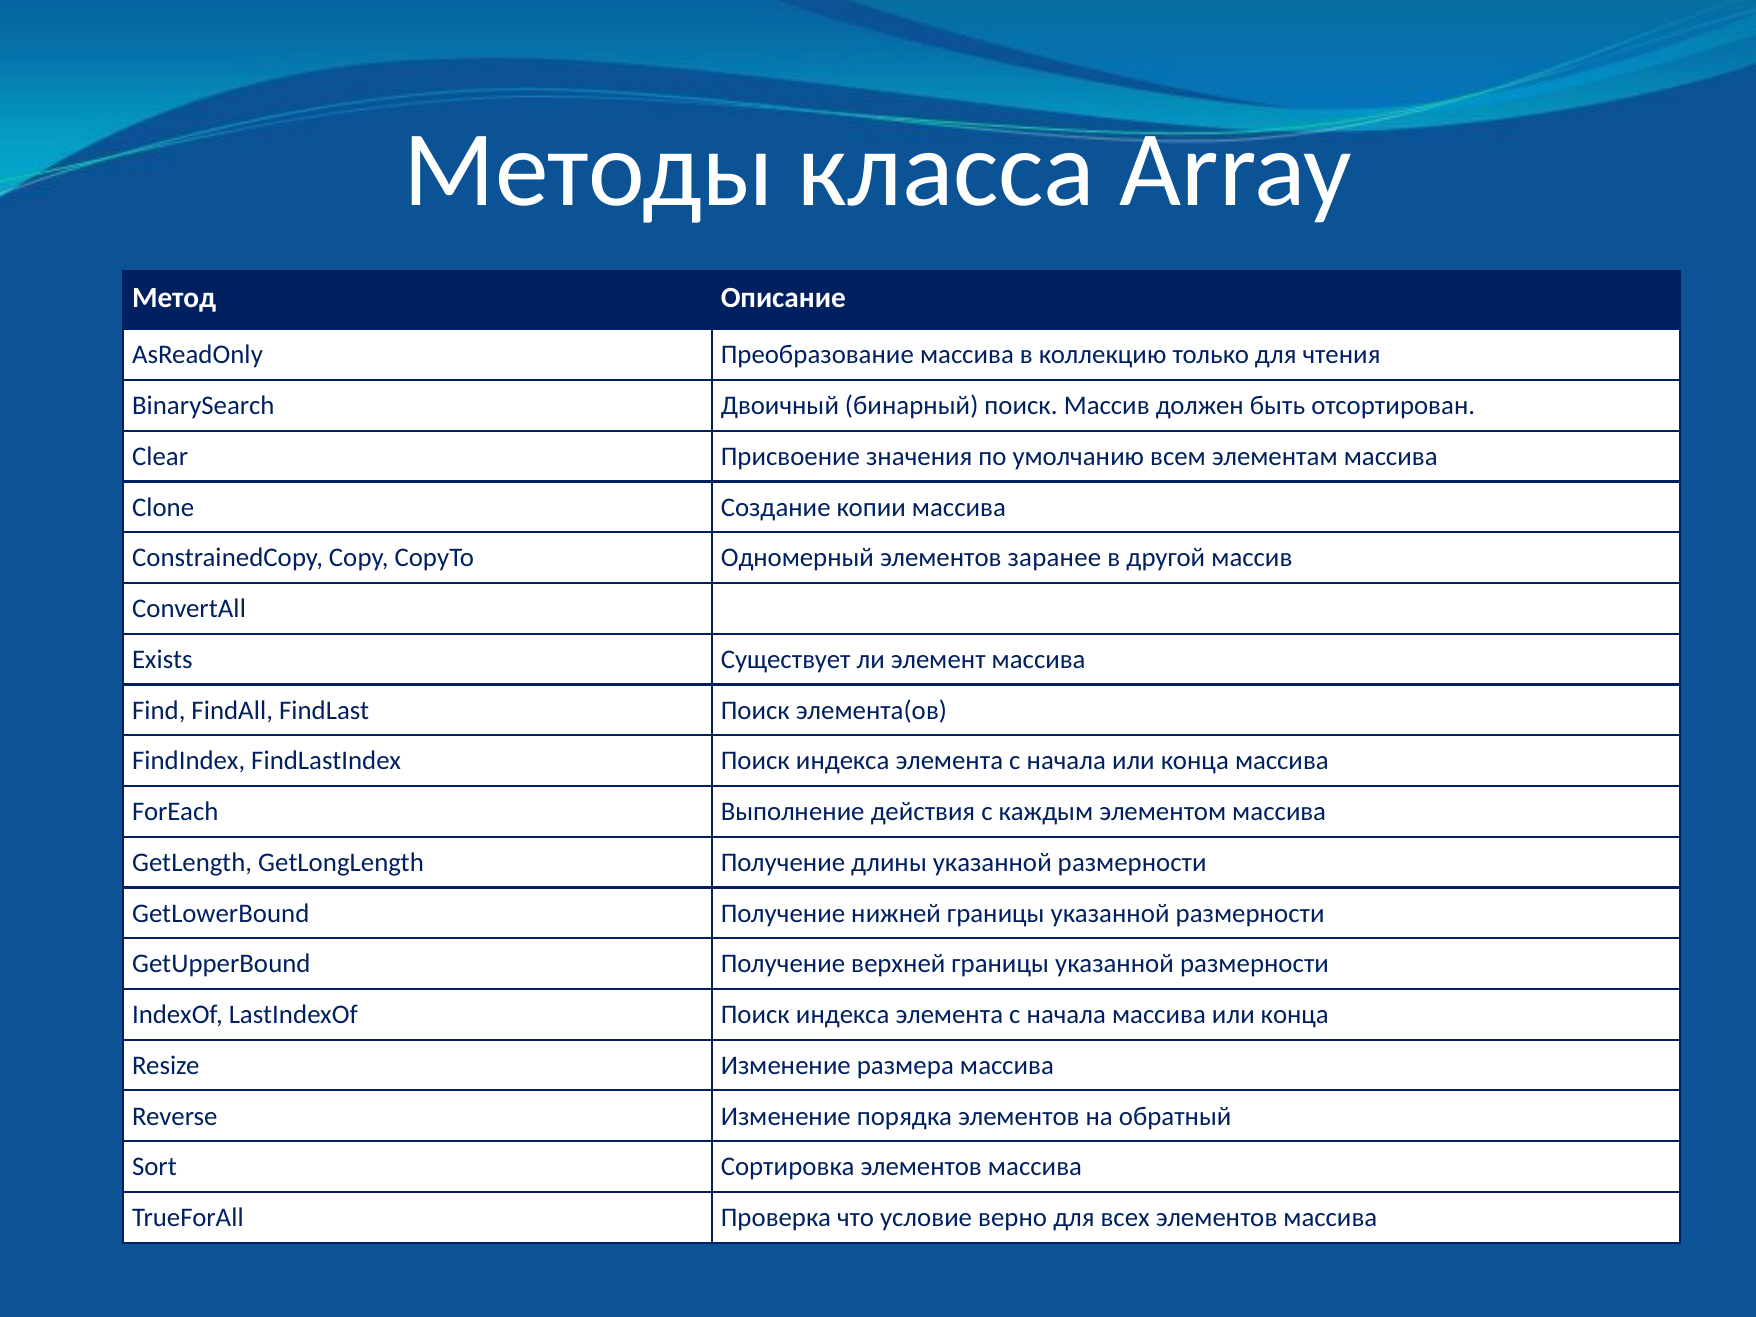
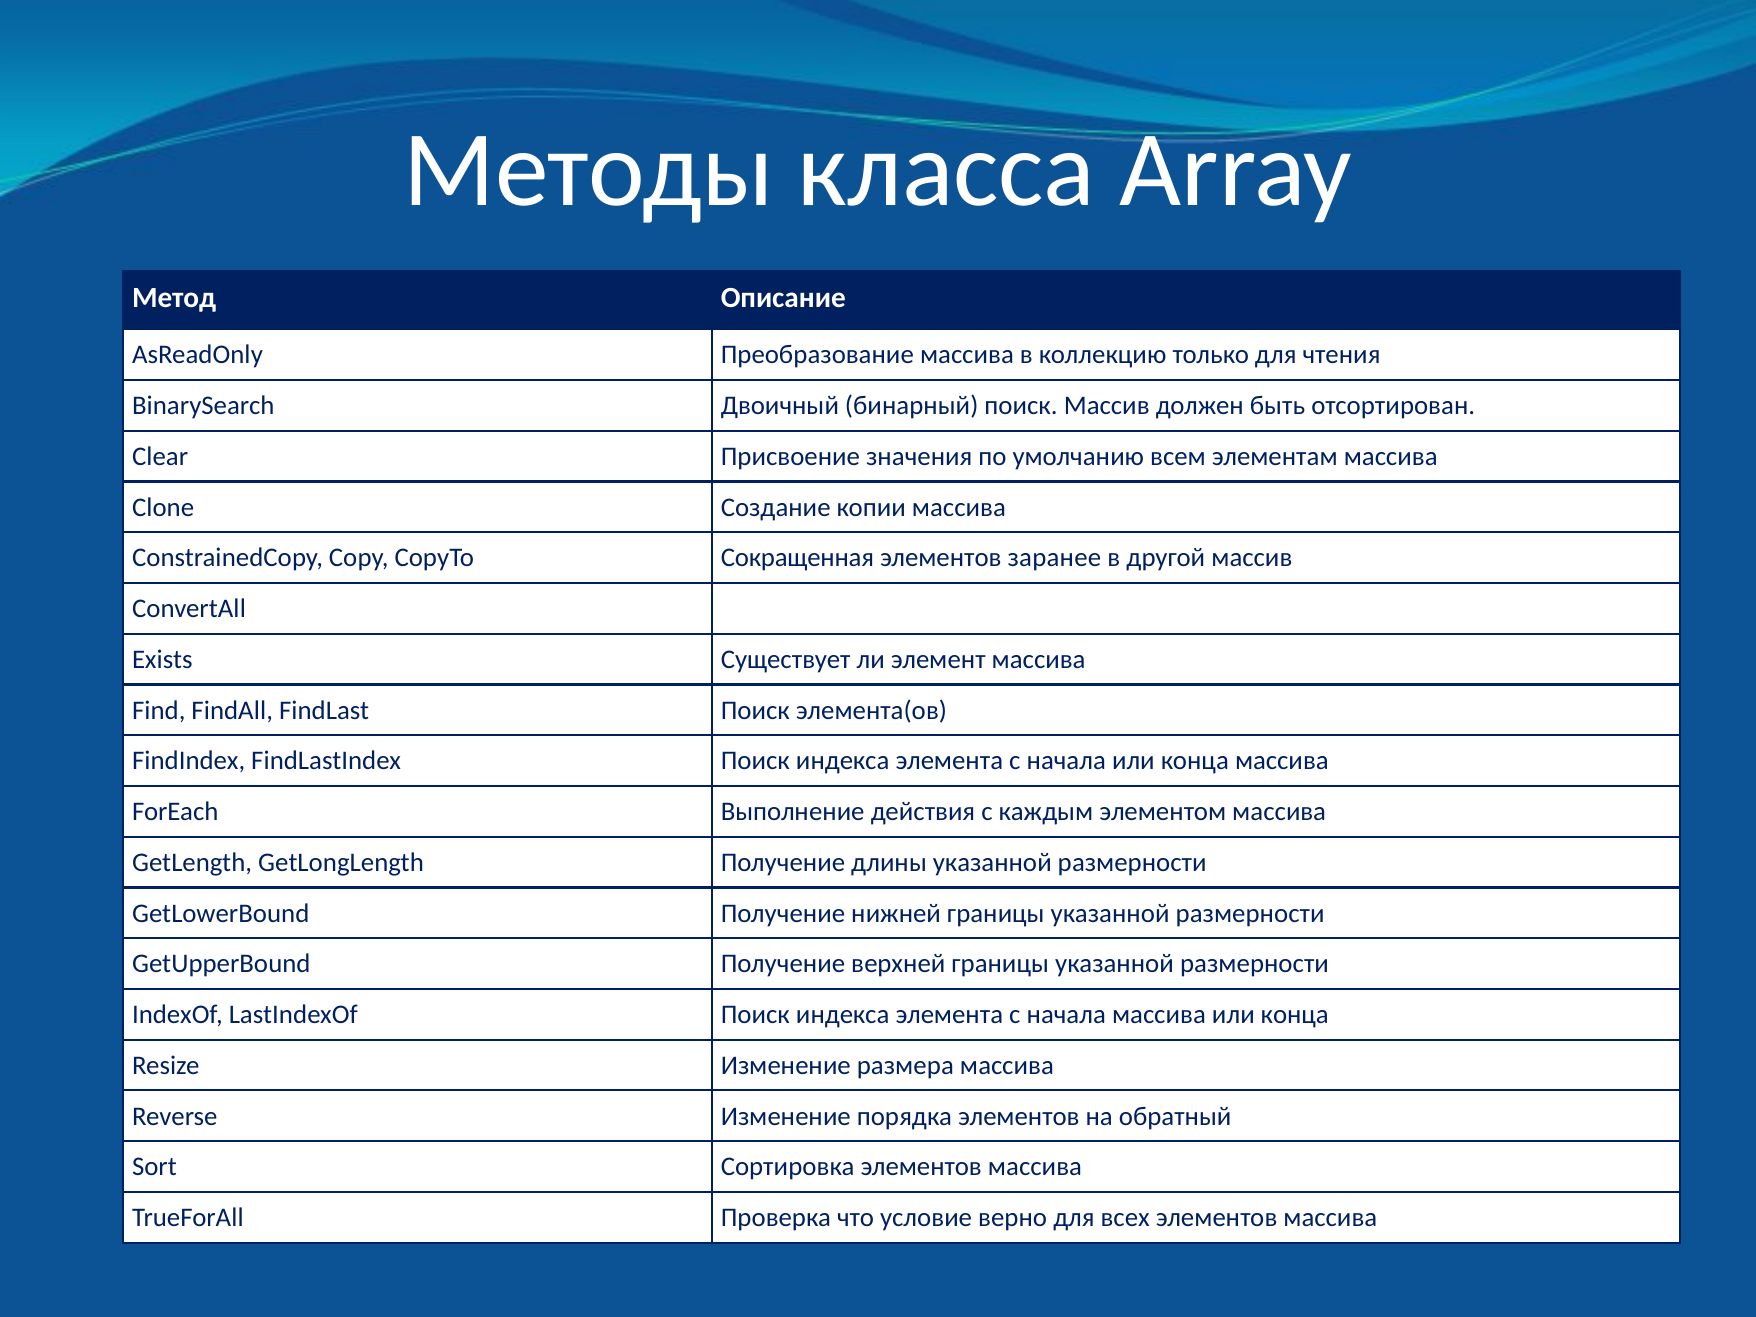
Одномерный: Одномерный -> Сокращенная
